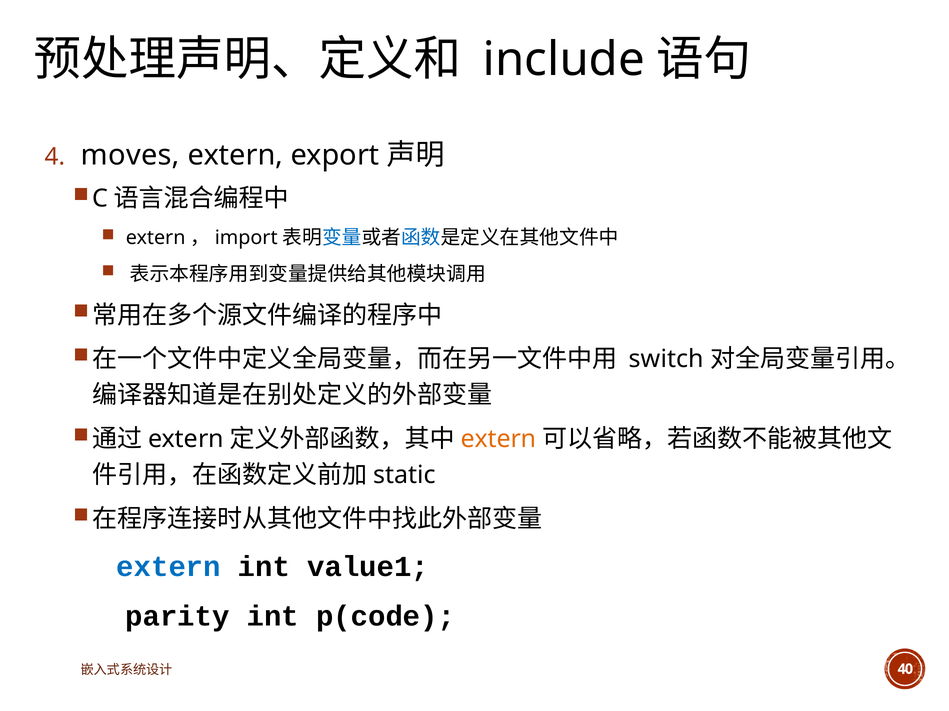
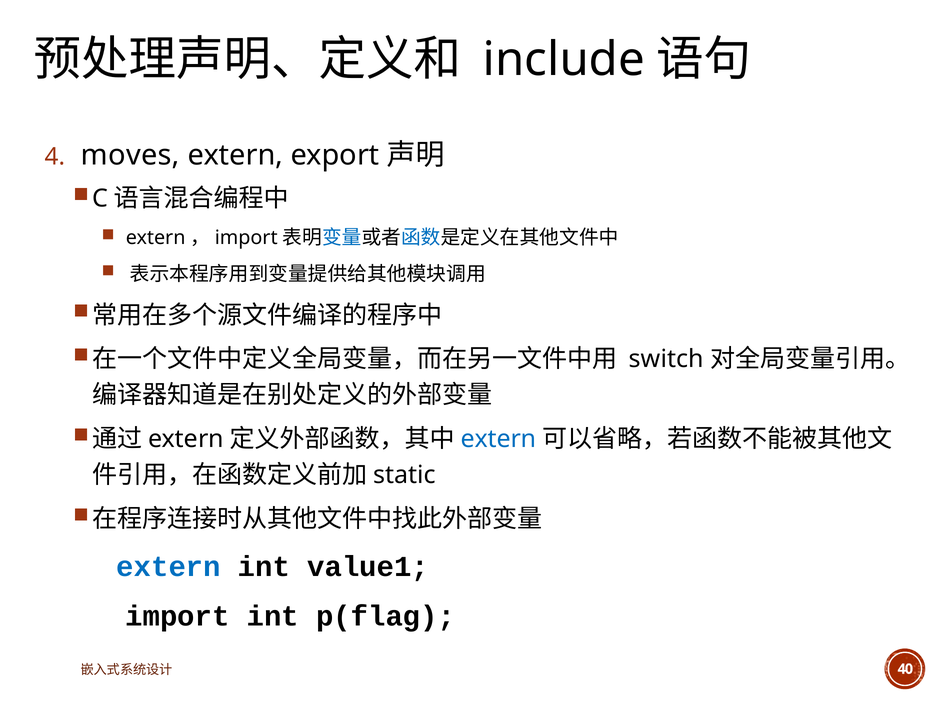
extern at (499, 440) colour: orange -> blue
parity: parity -> import
p(code: p(code -> p(flag
